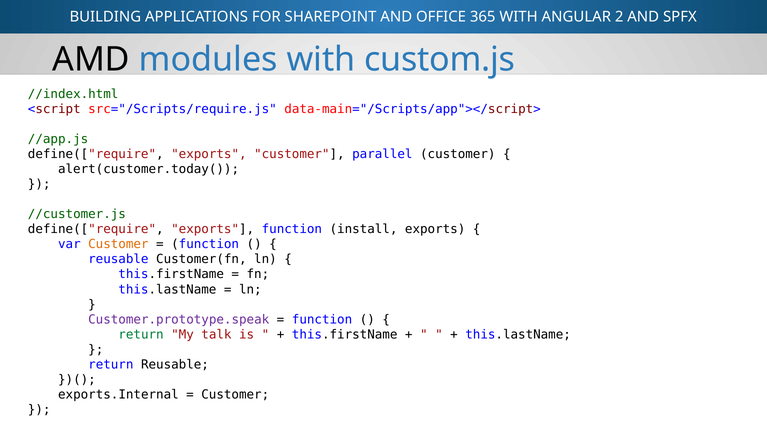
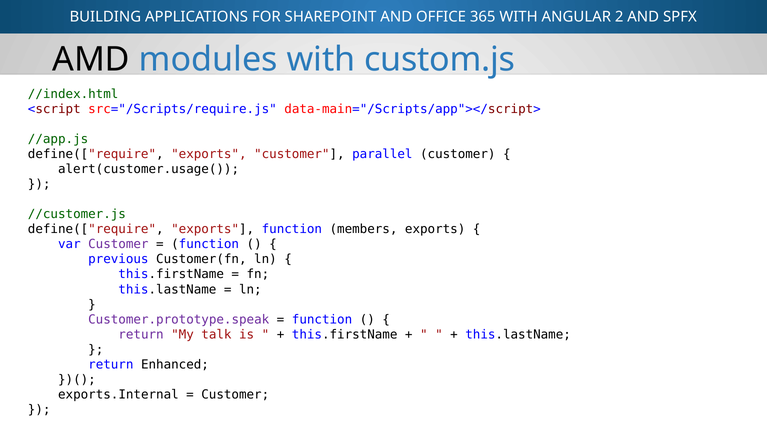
alert(customer.today(: alert(customer.today( -> alert(customer.usage(
install: install -> members
Customer at (118, 245) colour: orange -> purple
reusable at (118, 260): reusable -> previous
return at (141, 335) colour: green -> purple
return Reusable: Reusable -> Enhanced
